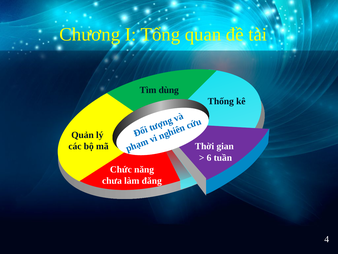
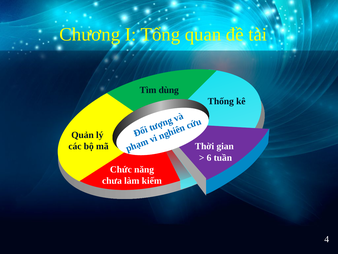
đăng: đăng -> kiếm
